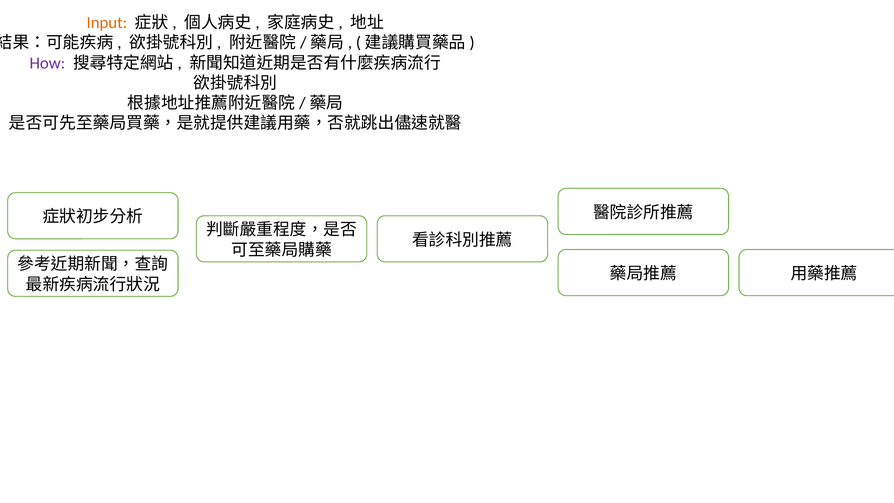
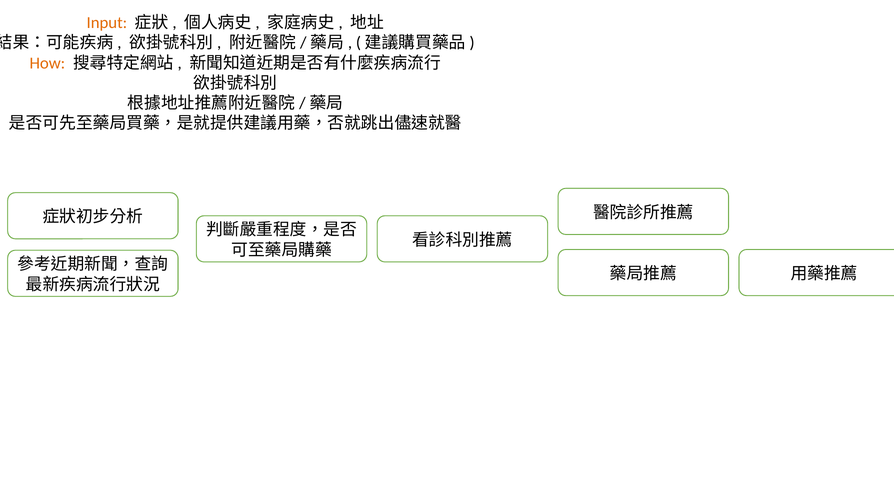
How colour: purple -> orange
